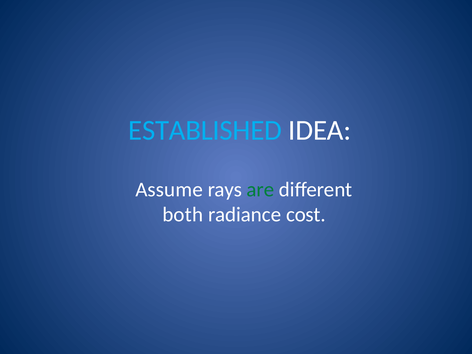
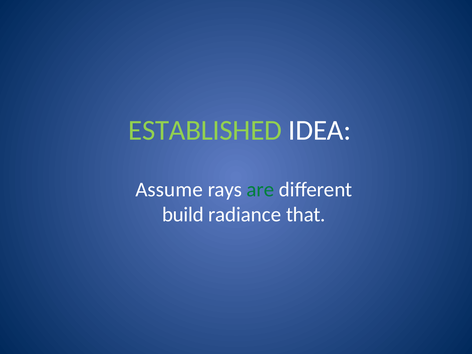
ESTABLISHED colour: light blue -> light green
both: both -> build
cost: cost -> that
